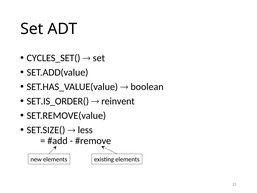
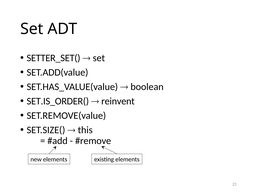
CYCLES_SET(: CYCLES_SET( -> SETTER_SET(
less: less -> this
